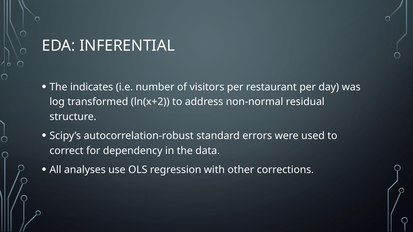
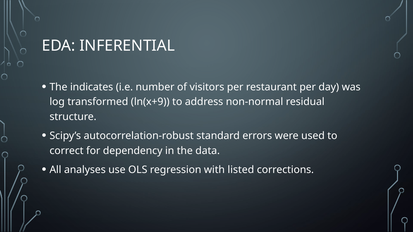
ln(x+2: ln(x+2 -> ln(x+9
other: other -> listed
